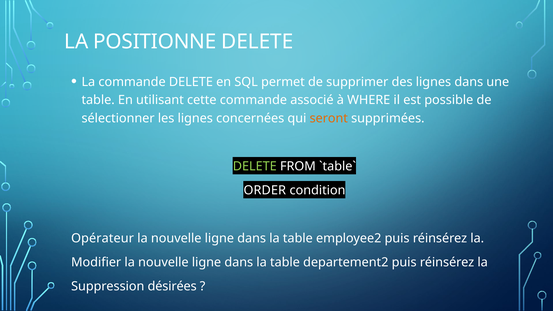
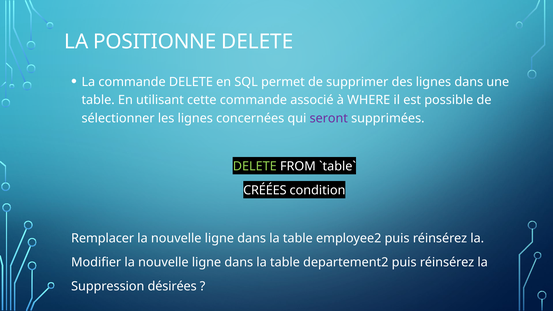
seront colour: orange -> purple
ORDER: ORDER -> CRÉÉES
Opérateur: Opérateur -> Remplacer
